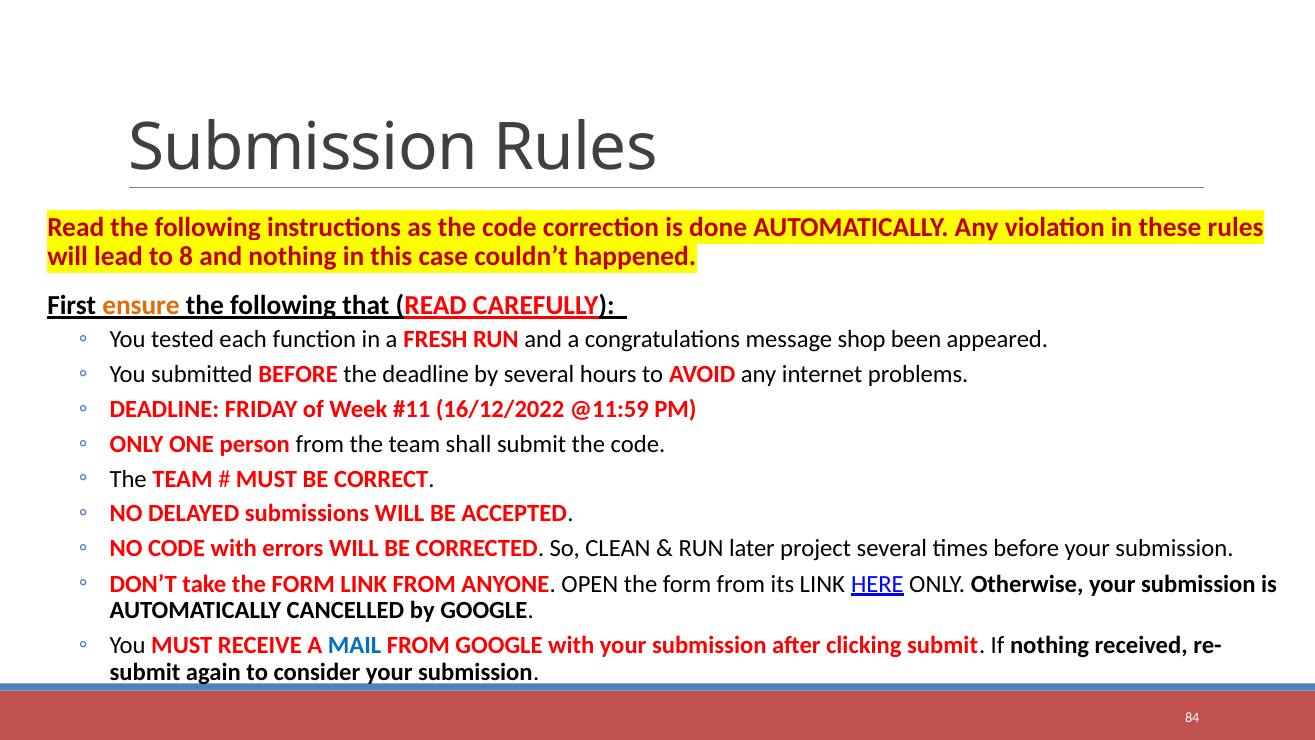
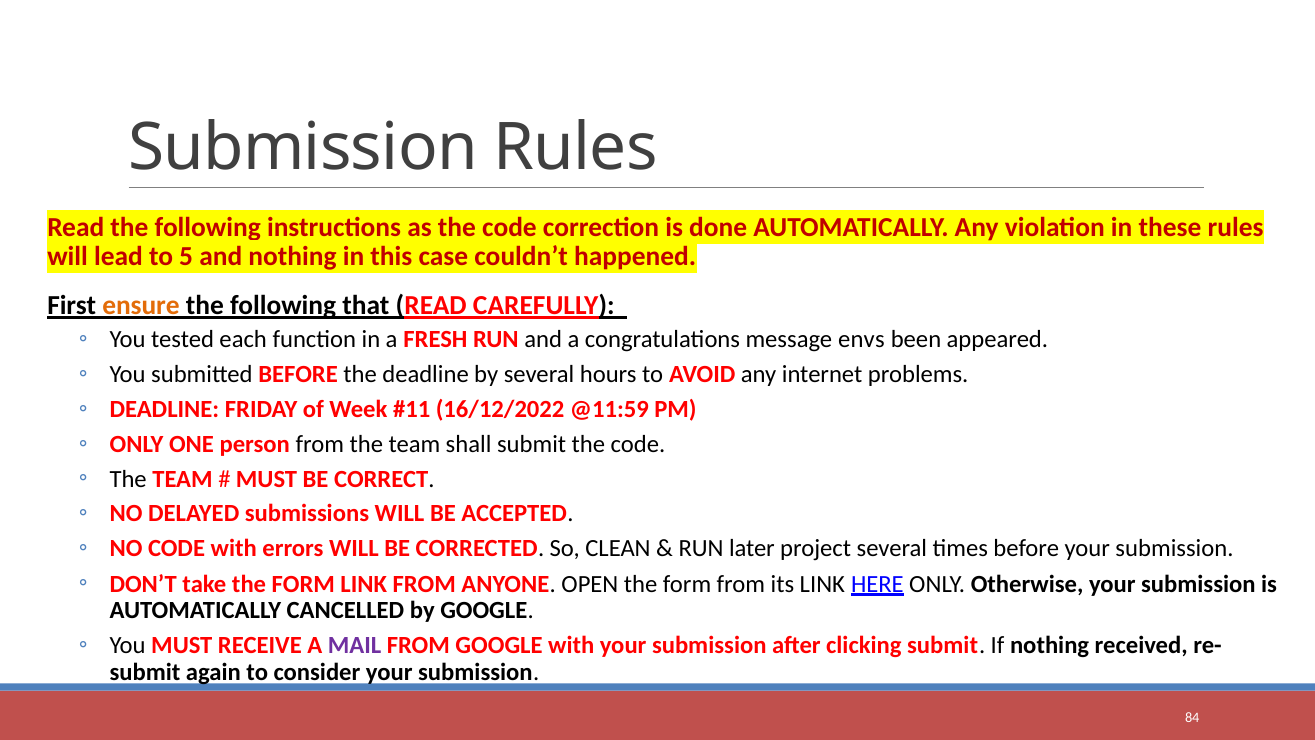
8: 8 -> 5
shop: shop -> envs
MAIL colour: blue -> purple
